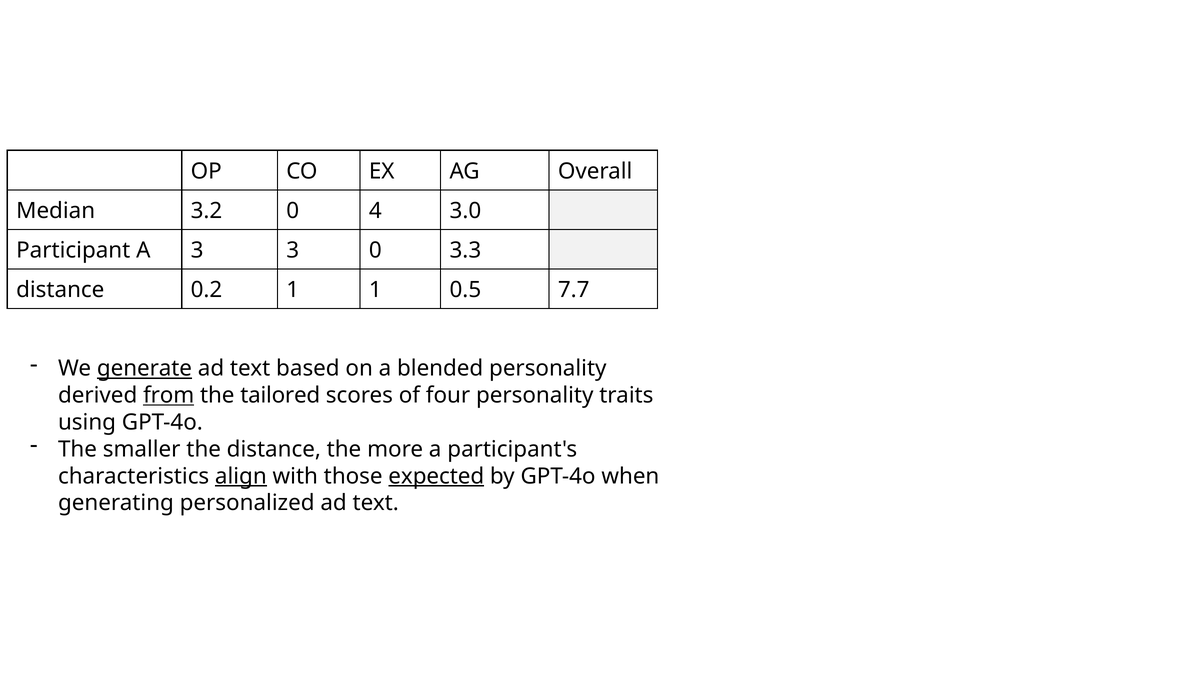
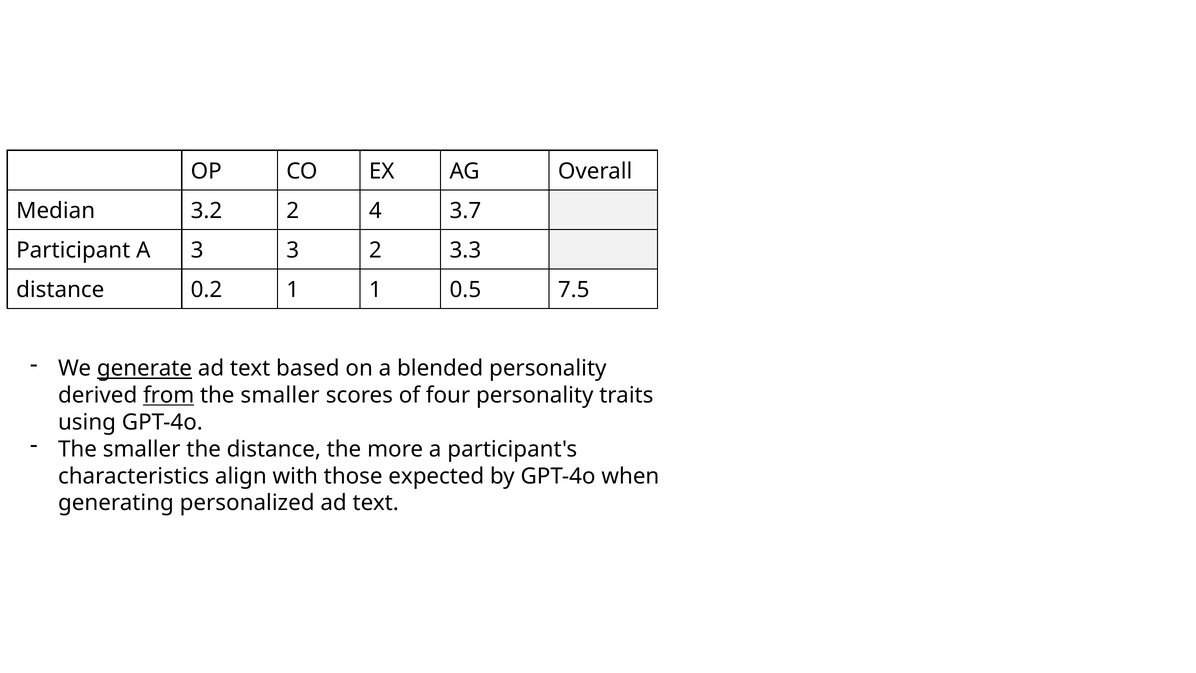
3.2 0: 0 -> 2
3.0: 3.0 -> 3.7
3 0: 0 -> 2
7.7: 7.7 -> 7.5
tailored at (280, 395): tailored -> smaller
align underline: present -> none
expected underline: present -> none
